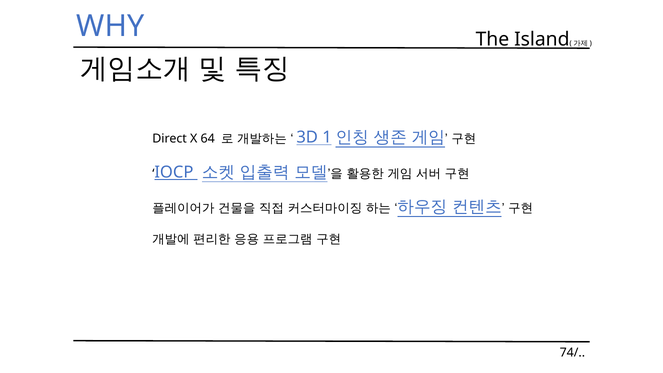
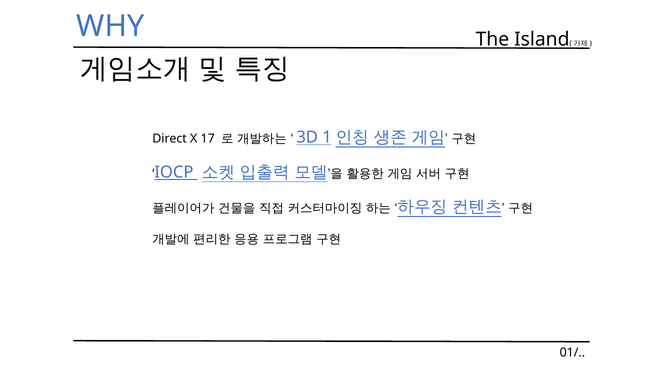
64: 64 -> 17
74/: 74/ -> 01/
